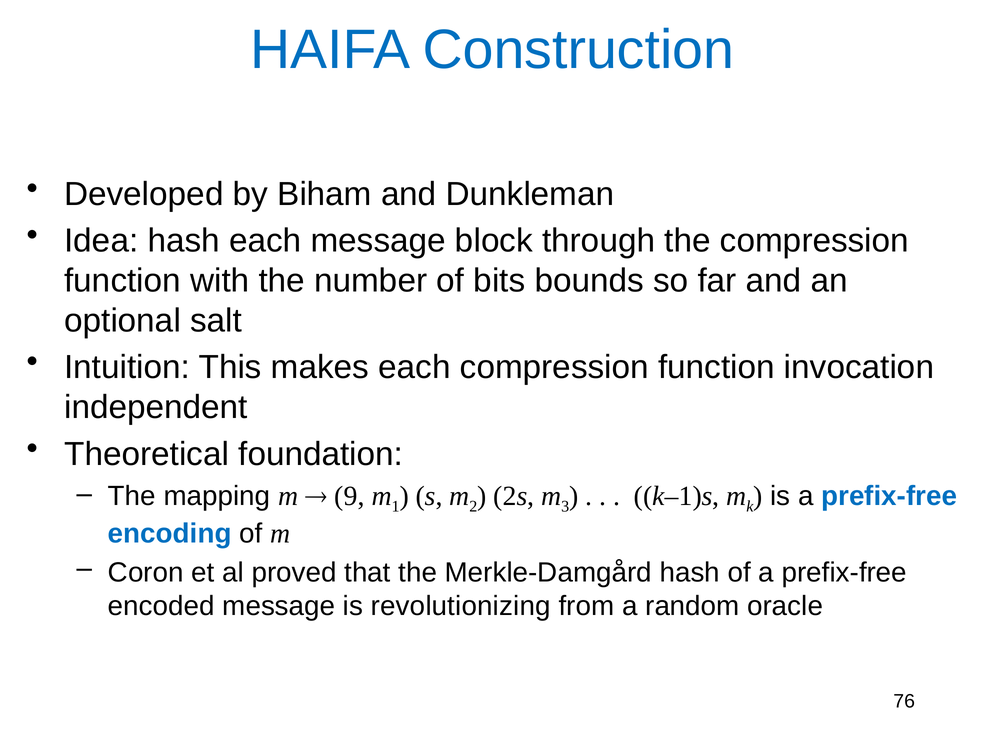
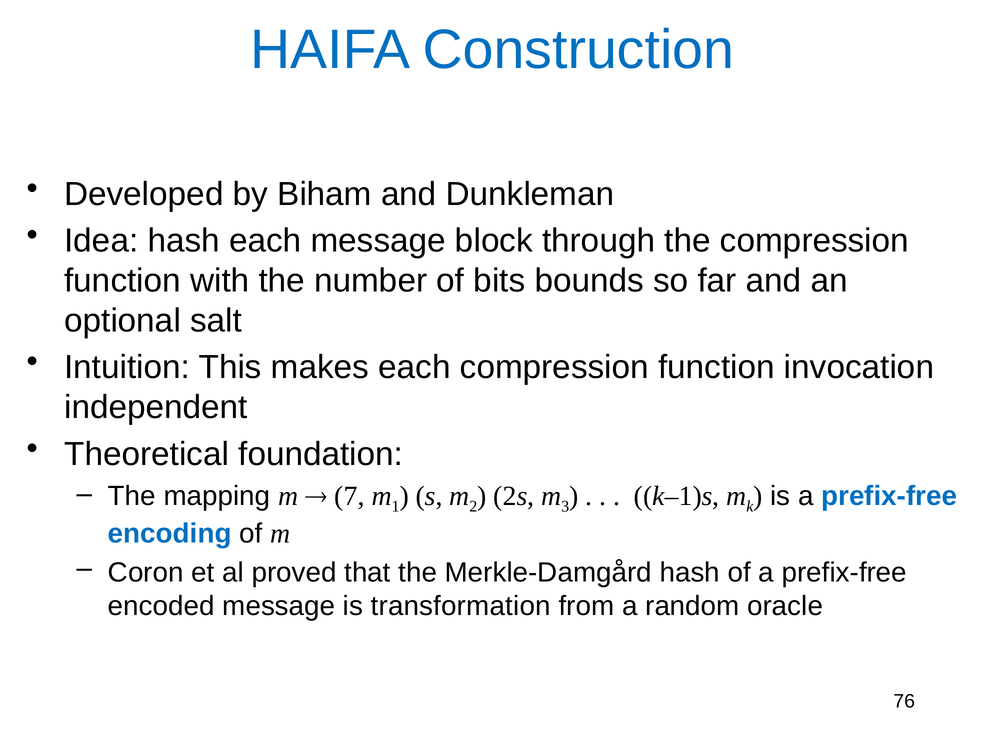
9: 9 -> 7
revolutionizing: revolutionizing -> transformation
